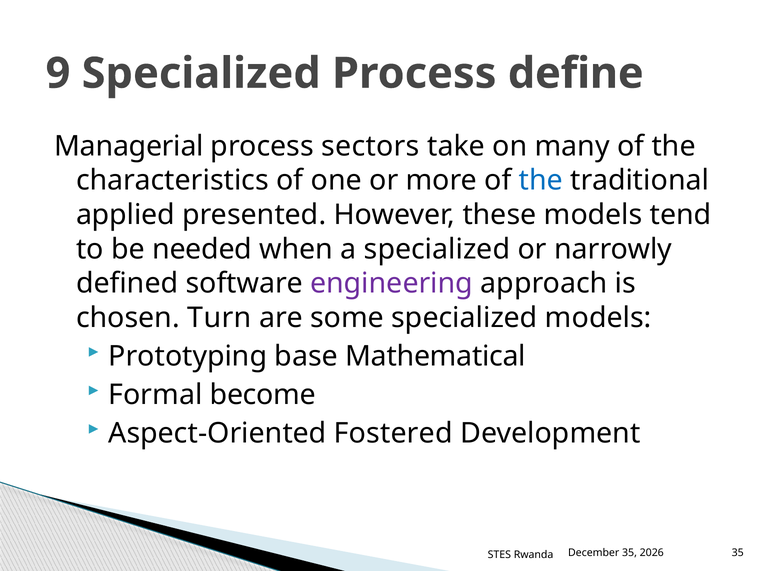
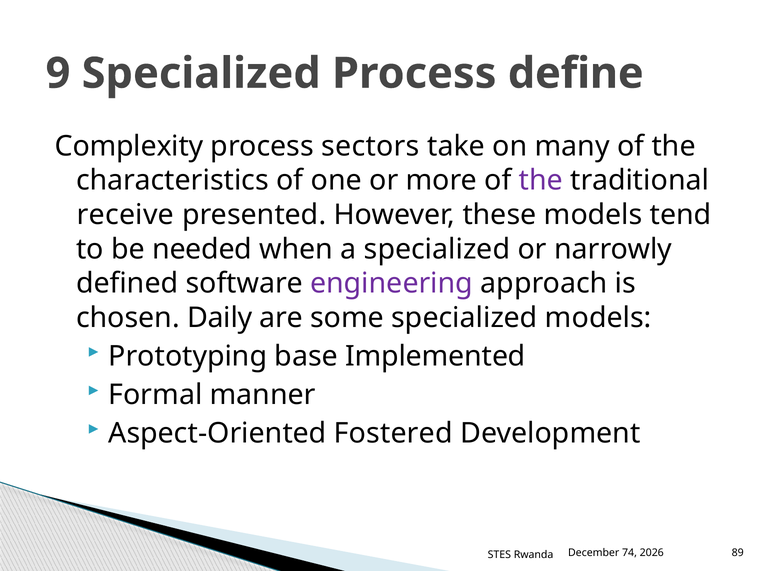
Managerial: Managerial -> Complexity
the at (541, 181) colour: blue -> purple
applied: applied -> receive
Turn: Turn -> Daily
Mathematical: Mathematical -> Implemented
become: become -> manner
35 at (630, 553): 35 -> 74
Rwanda 35: 35 -> 89
